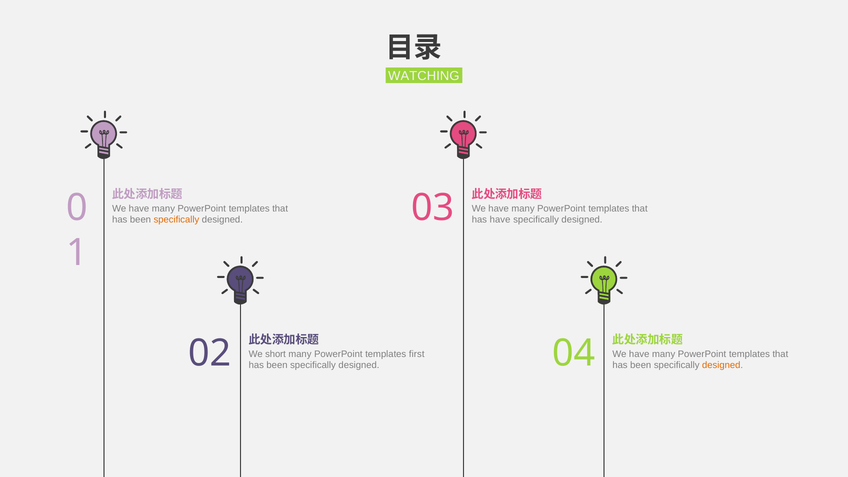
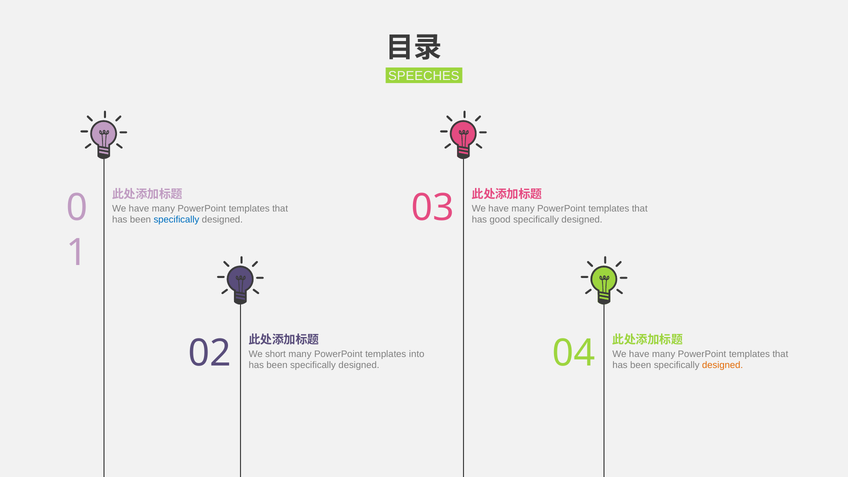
WATCHING: WATCHING -> SPEECHES
specifically at (176, 220) colour: orange -> blue
has have: have -> good
first: first -> into
